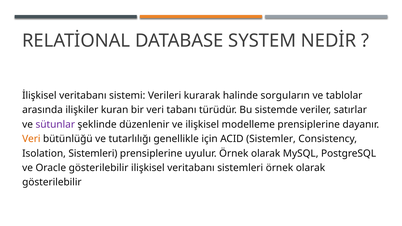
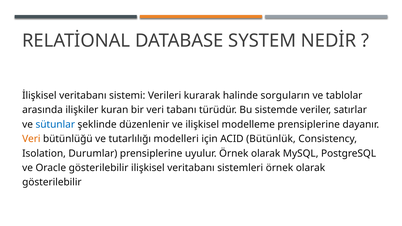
sütunlar colour: purple -> blue
genellikle: genellikle -> modelleri
Sistemler: Sistemler -> Bütünlük
Isolation Sistemleri: Sistemleri -> Durumlar
